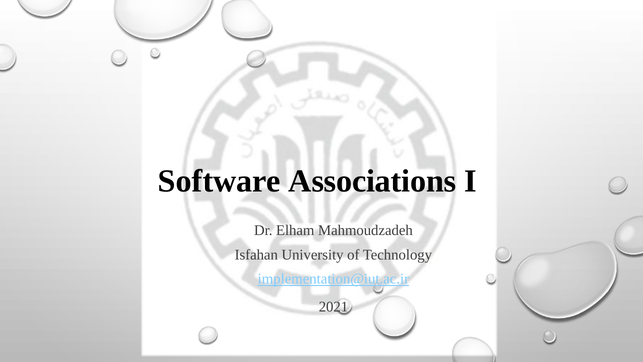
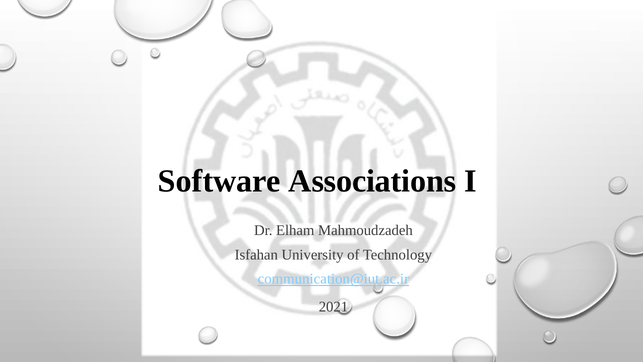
implementation@iut.ac.ir: implementation@iut.ac.ir -> communication@iut.ac.ir
